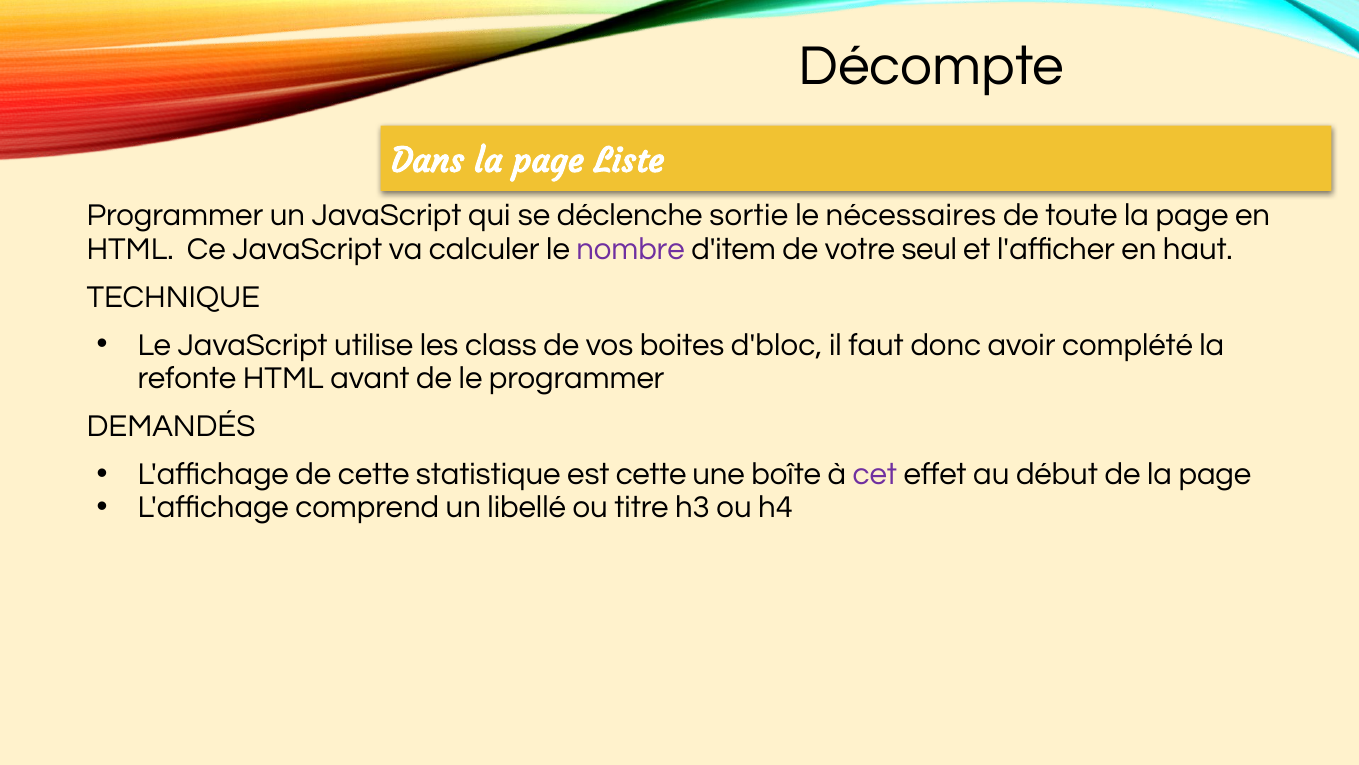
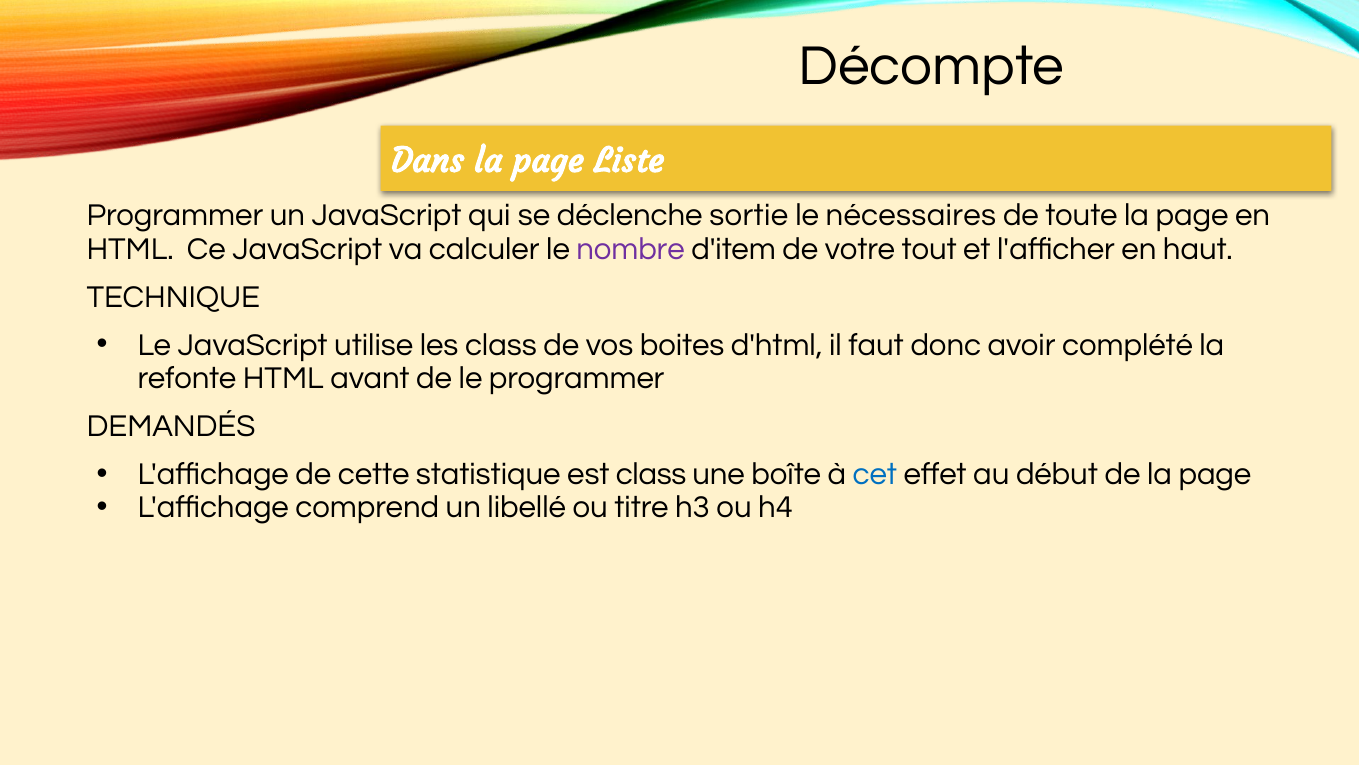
seul: seul -> tout
d'bloc: d'bloc -> d'html
est cette: cette -> class
cet colour: purple -> blue
